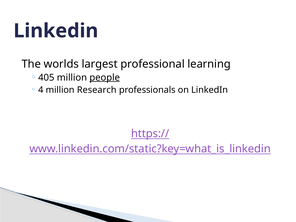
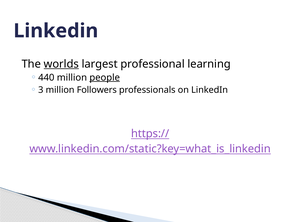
worlds underline: none -> present
405: 405 -> 440
4: 4 -> 3
Research: Research -> Followers
